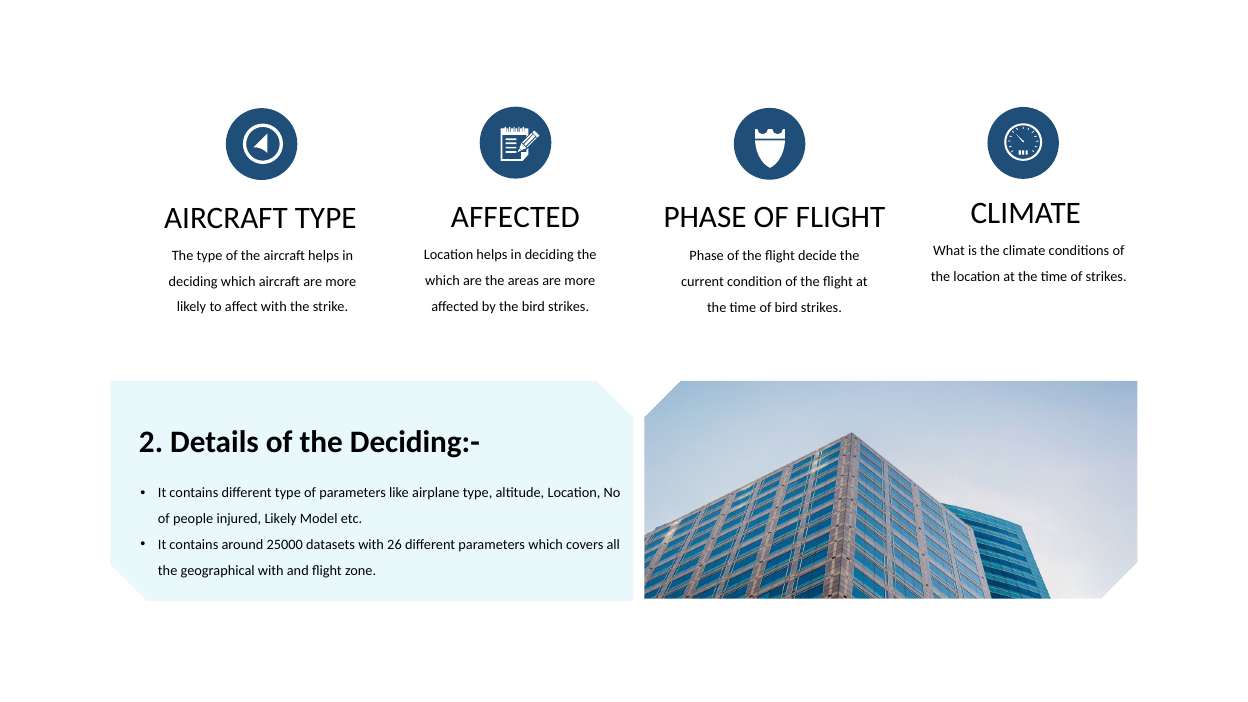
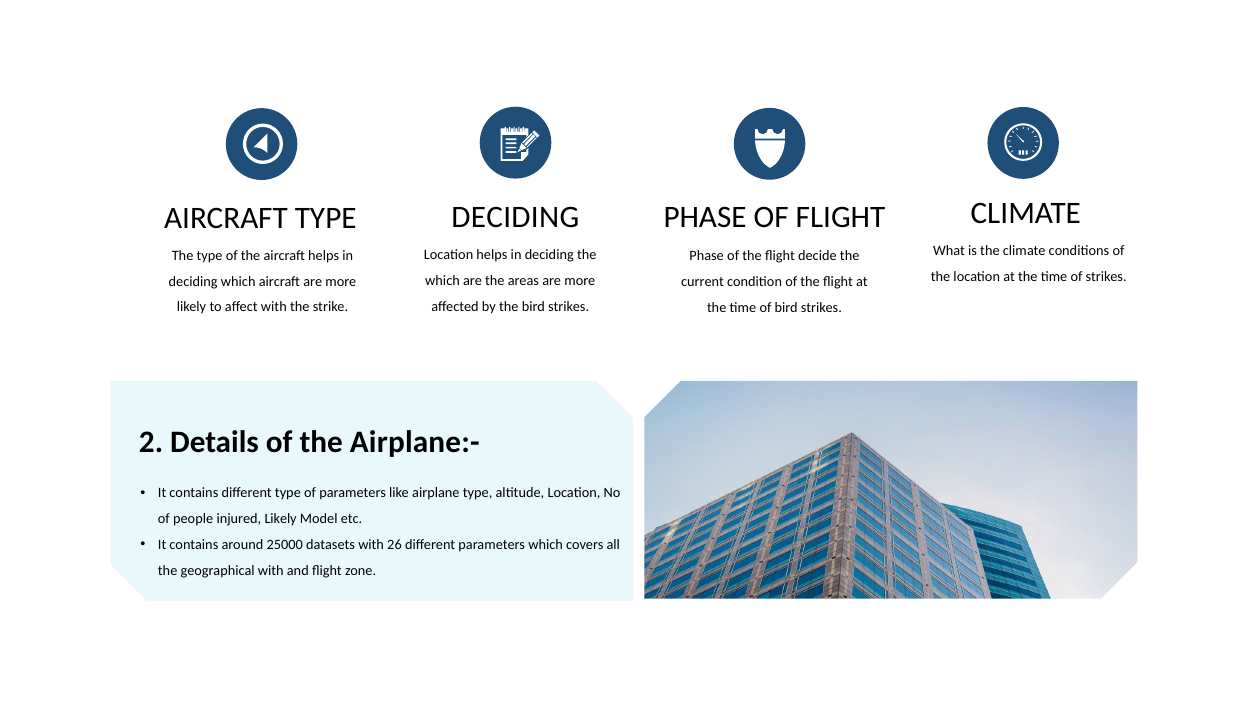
AFFECTED at (515, 217): AFFECTED -> DECIDING
Deciding:-: Deciding:- -> Airplane:-
